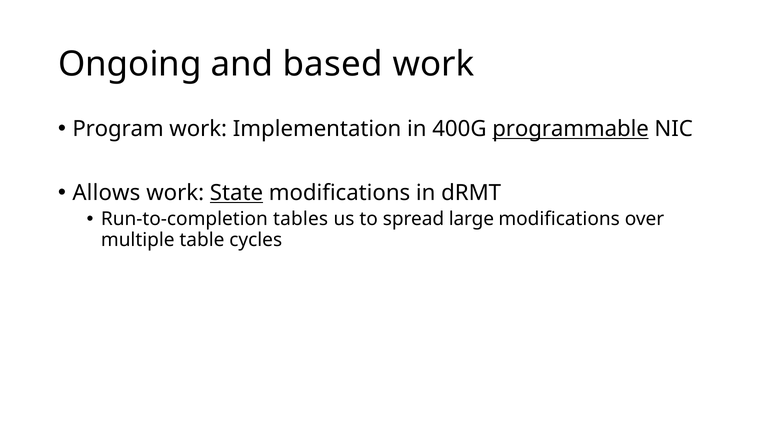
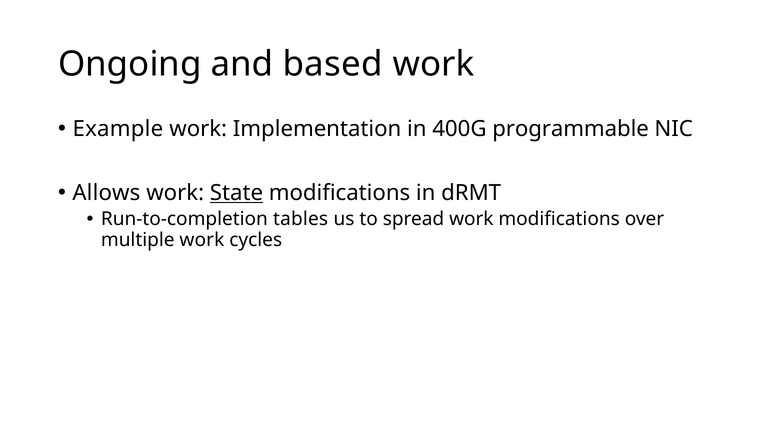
Program: Program -> Example
programmable underline: present -> none
spread large: large -> work
multiple table: table -> work
